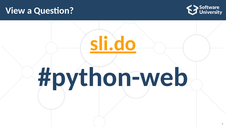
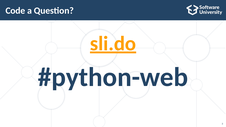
View: View -> Code
